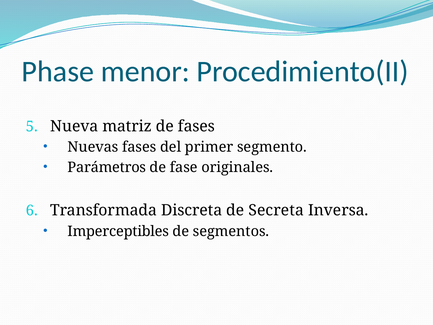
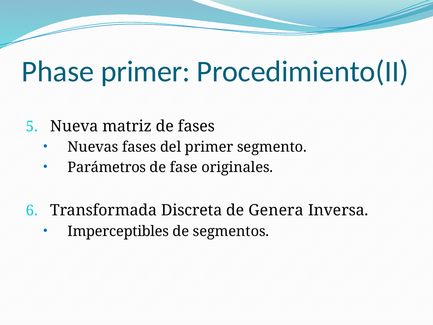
Phase menor: menor -> primer
Secreta: Secreta -> Genera
